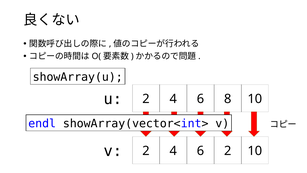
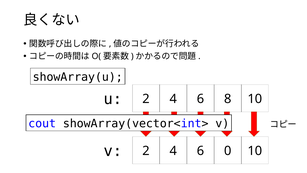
endl: endl -> cout
6 2: 2 -> 0
